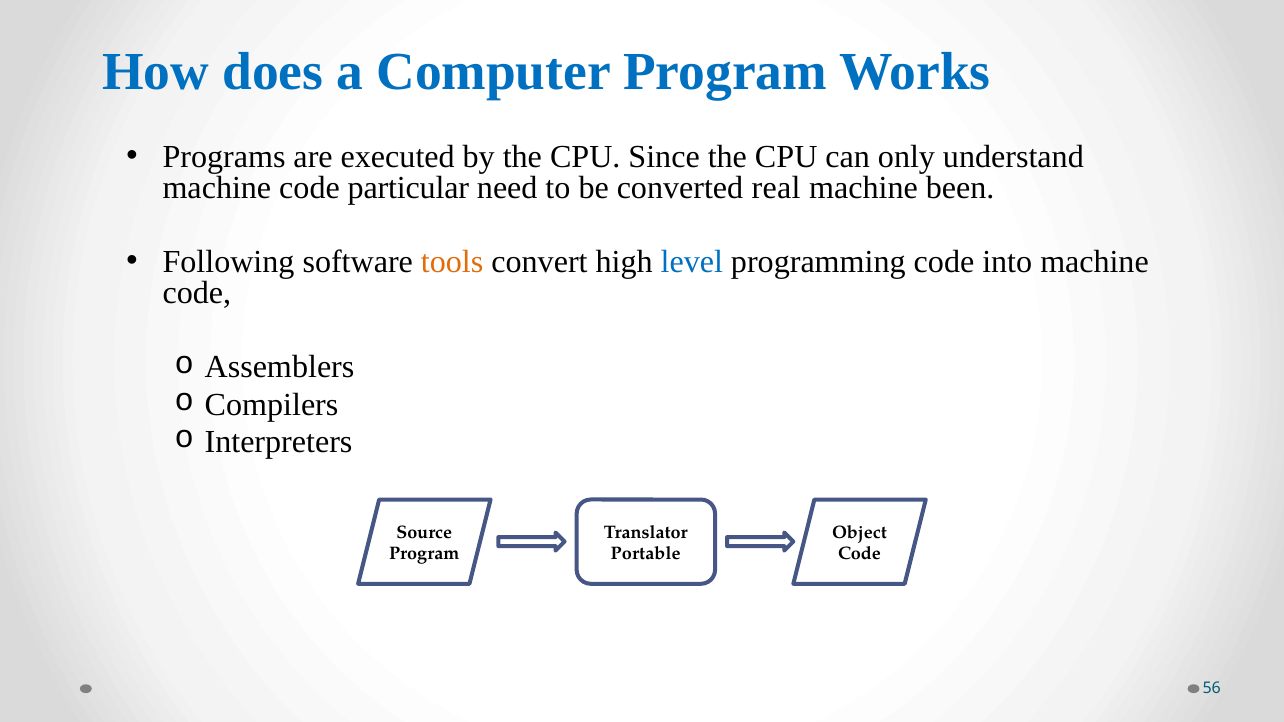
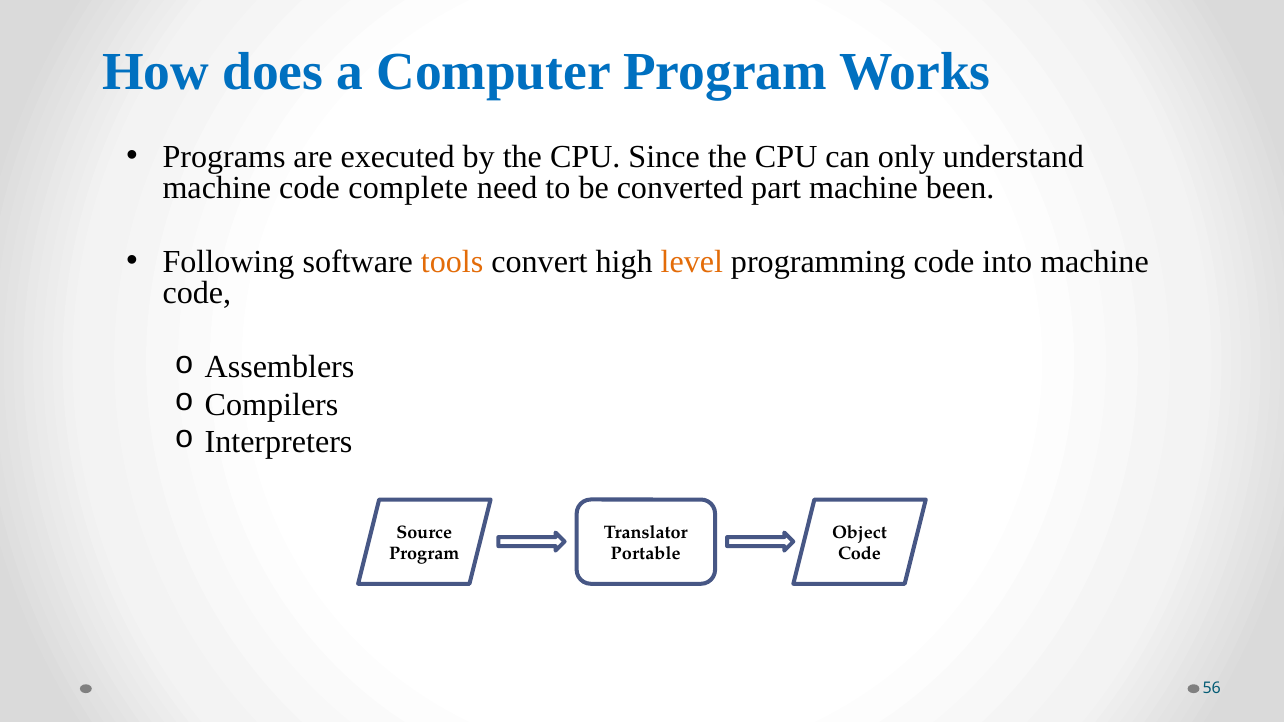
particular: particular -> complete
real: real -> part
level colour: blue -> orange
